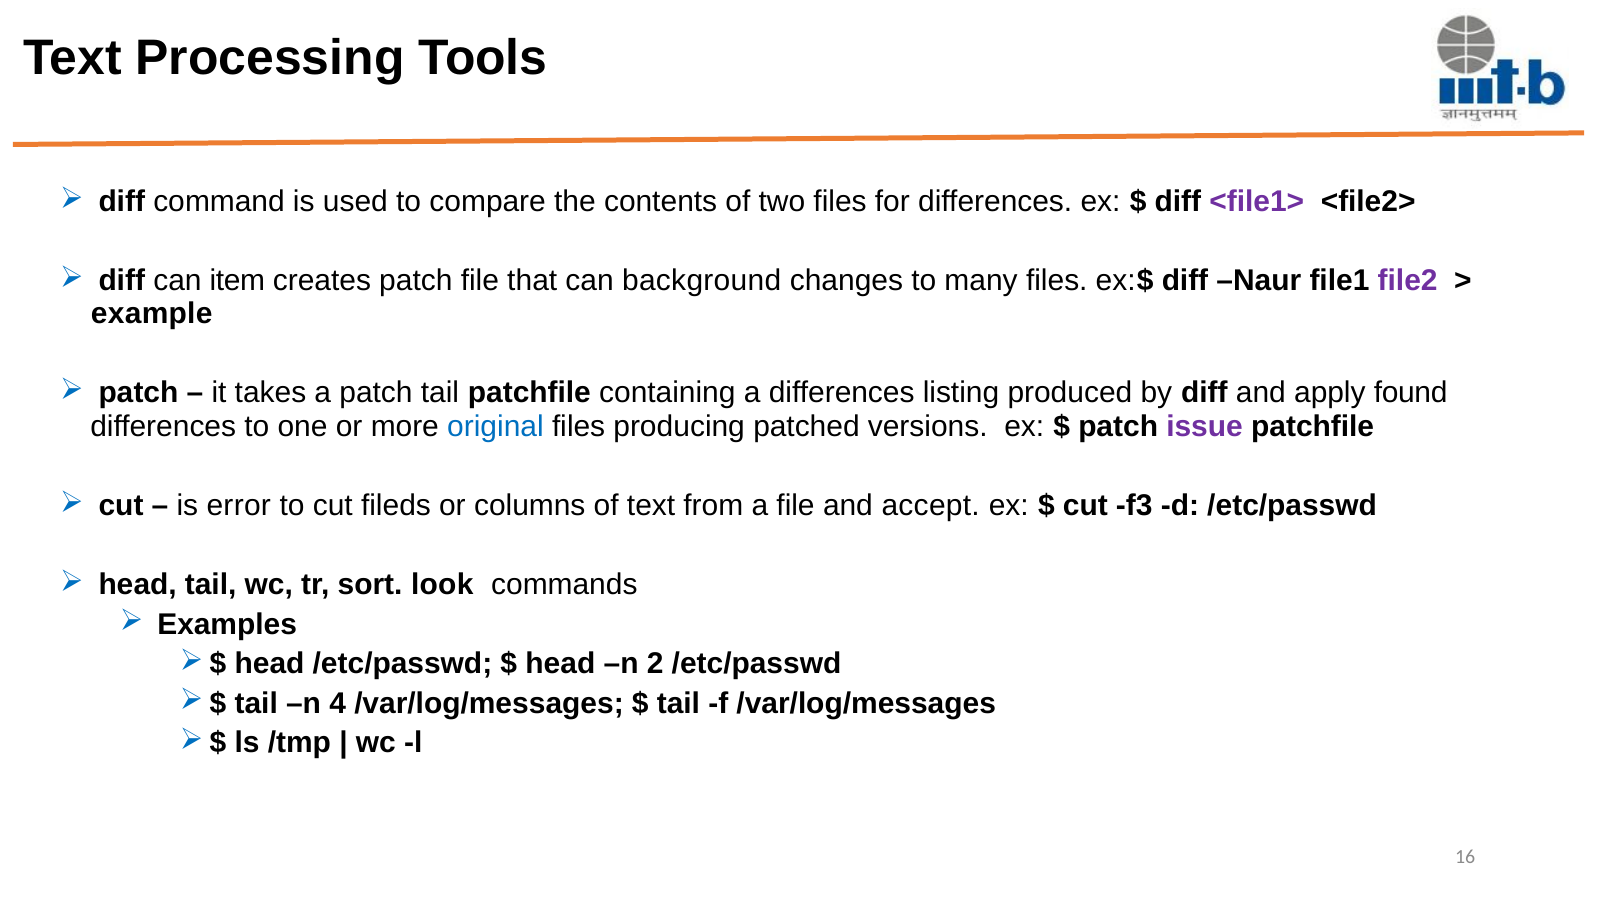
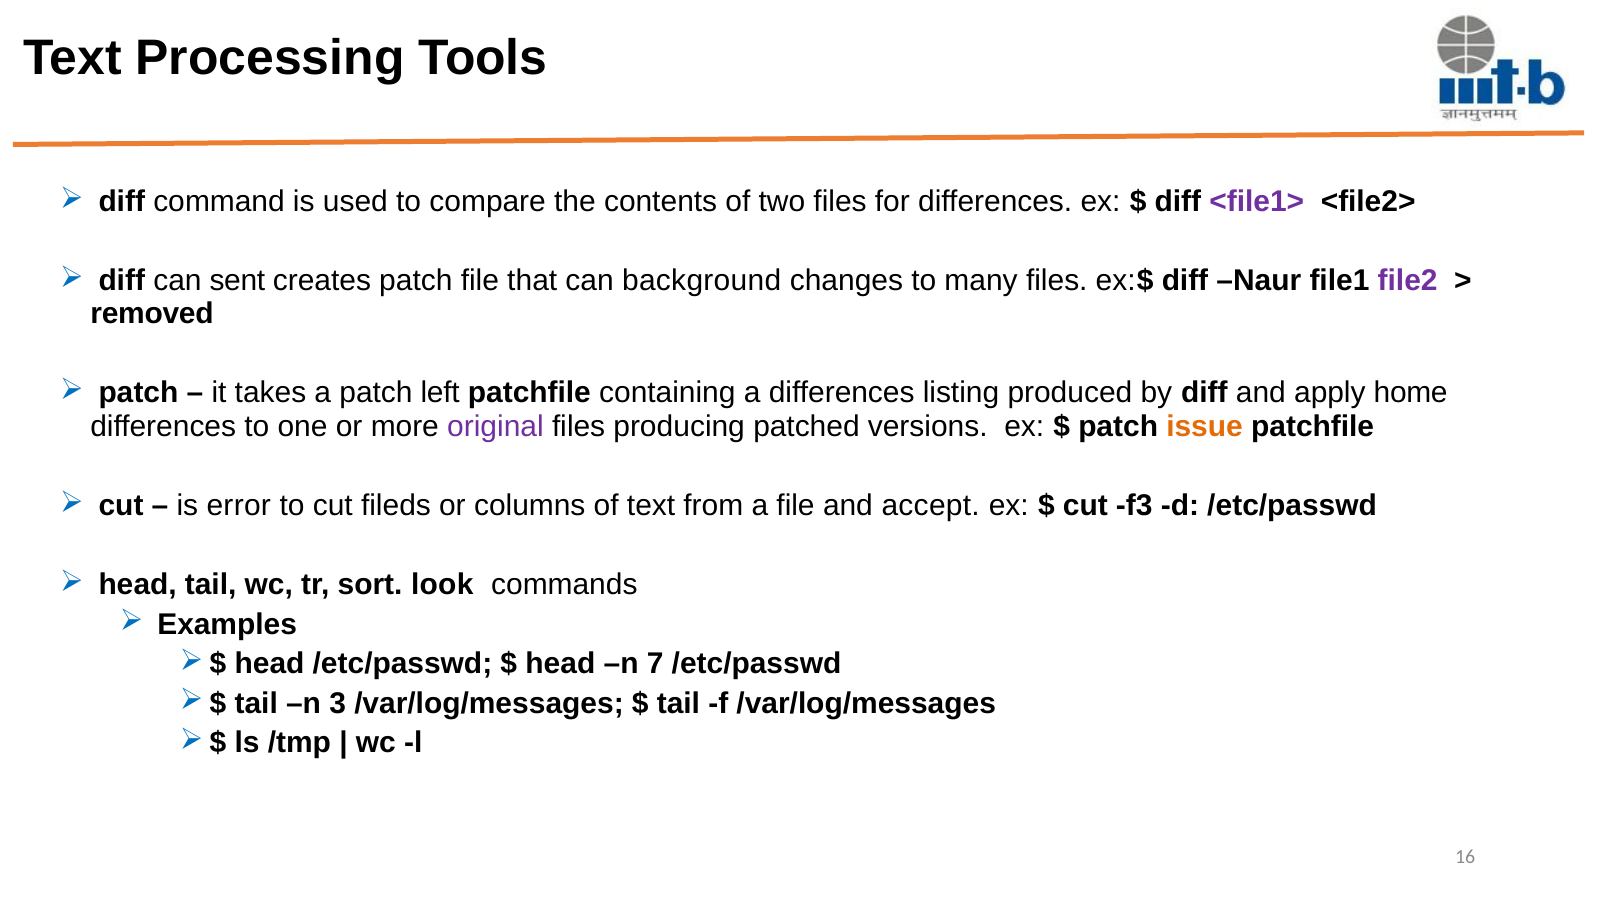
item: item -> sent
example: example -> removed
patch tail: tail -> left
found: found -> home
original colour: blue -> purple
issue colour: purple -> orange
2: 2 -> 7
4: 4 -> 3
